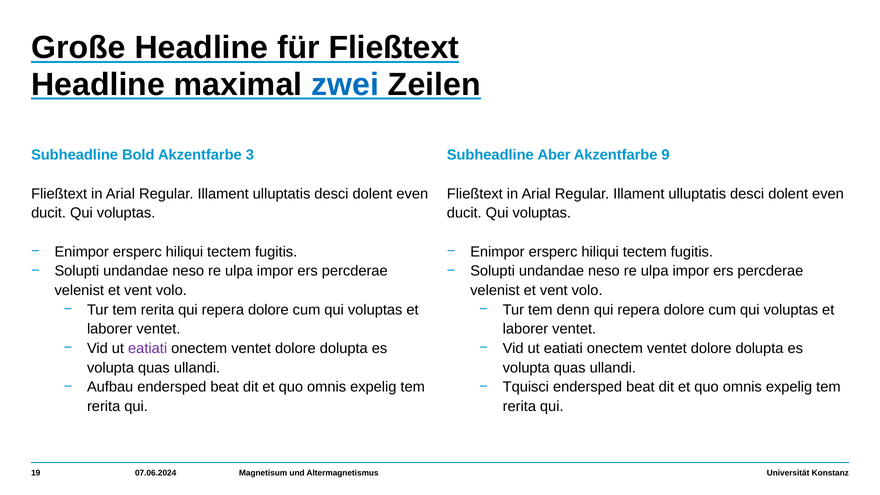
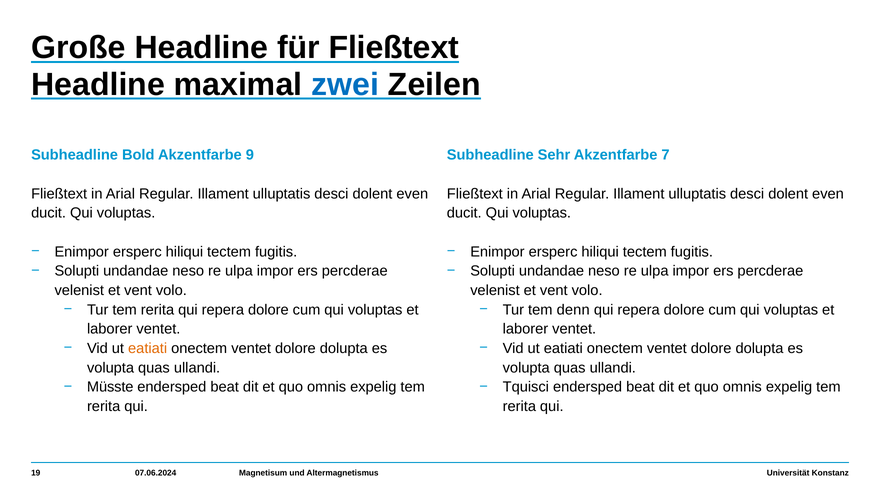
3: 3 -> 9
Aber: Aber -> Sehr
9: 9 -> 7
eatiati at (148, 348) colour: purple -> orange
Aufbau: Aufbau -> Müsste
